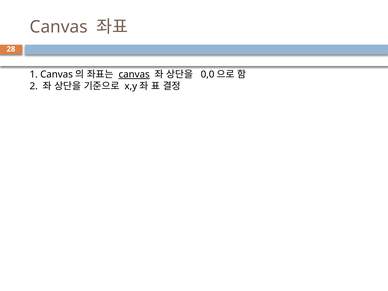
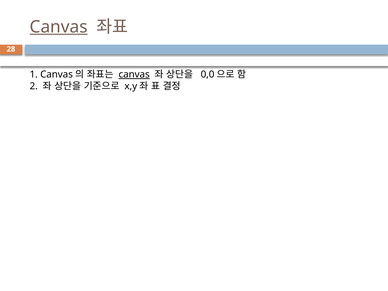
Canvas at (59, 27) underline: none -> present
